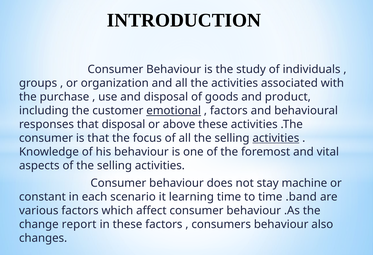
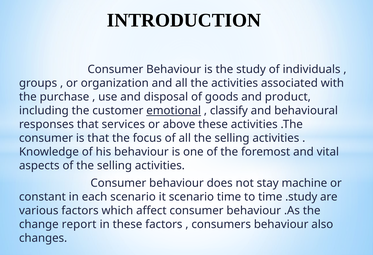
factors at (229, 111): factors -> classify
that disposal: disposal -> services
activities at (276, 138) underline: present -> none
it learning: learning -> scenario
.band: .band -> .study
